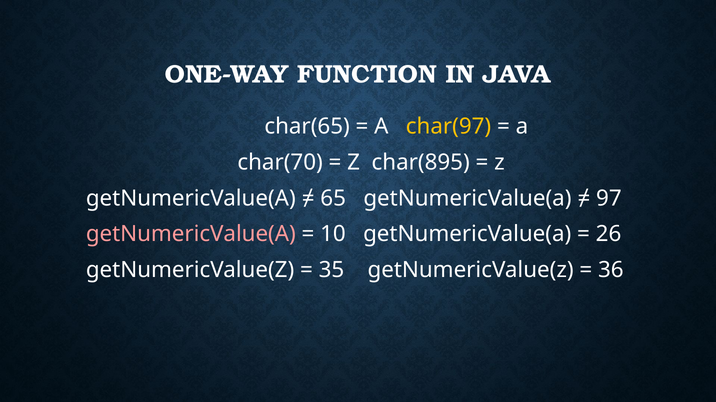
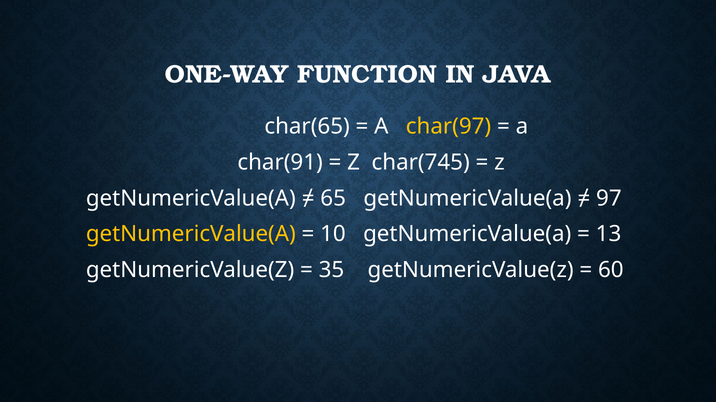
char(70: char(70 -> char(91
char(895: char(895 -> char(745
getNumericValue(A at (191, 234) colour: pink -> yellow
26: 26 -> 13
36: 36 -> 60
